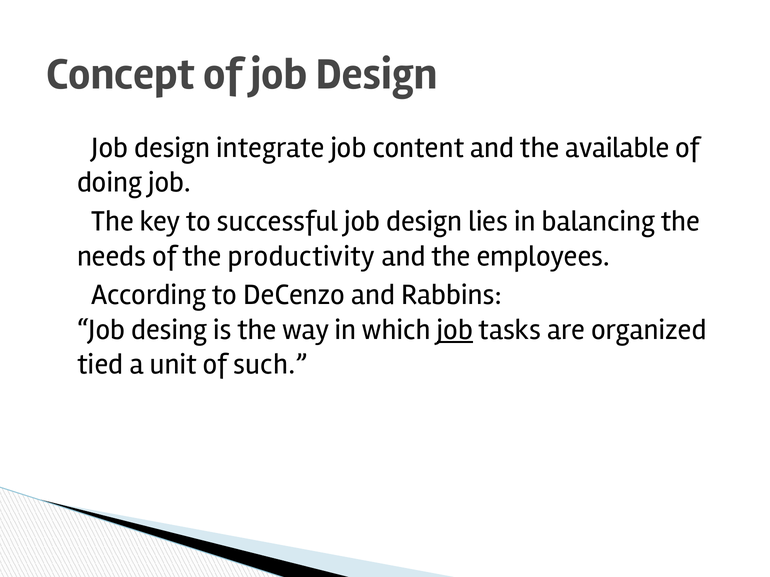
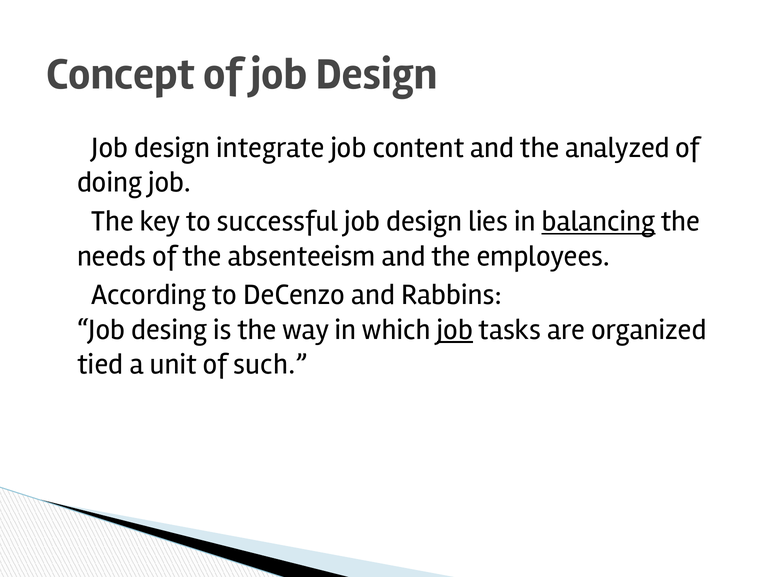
available: available -> analyzed
balancing underline: none -> present
productivity: productivity -> absenteeism
